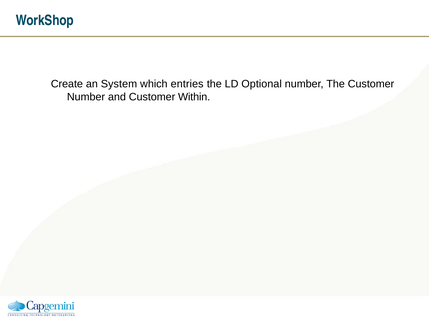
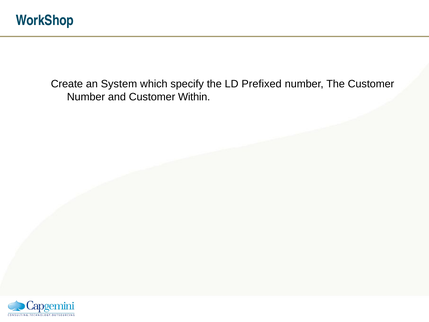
entries: entries -> specify
Optional: Optional -> Prefixed
